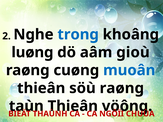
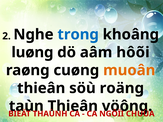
gioù: gioù -> hôõi
muoân colour: blue -> orange
söù raøng: raøng -> roäng
